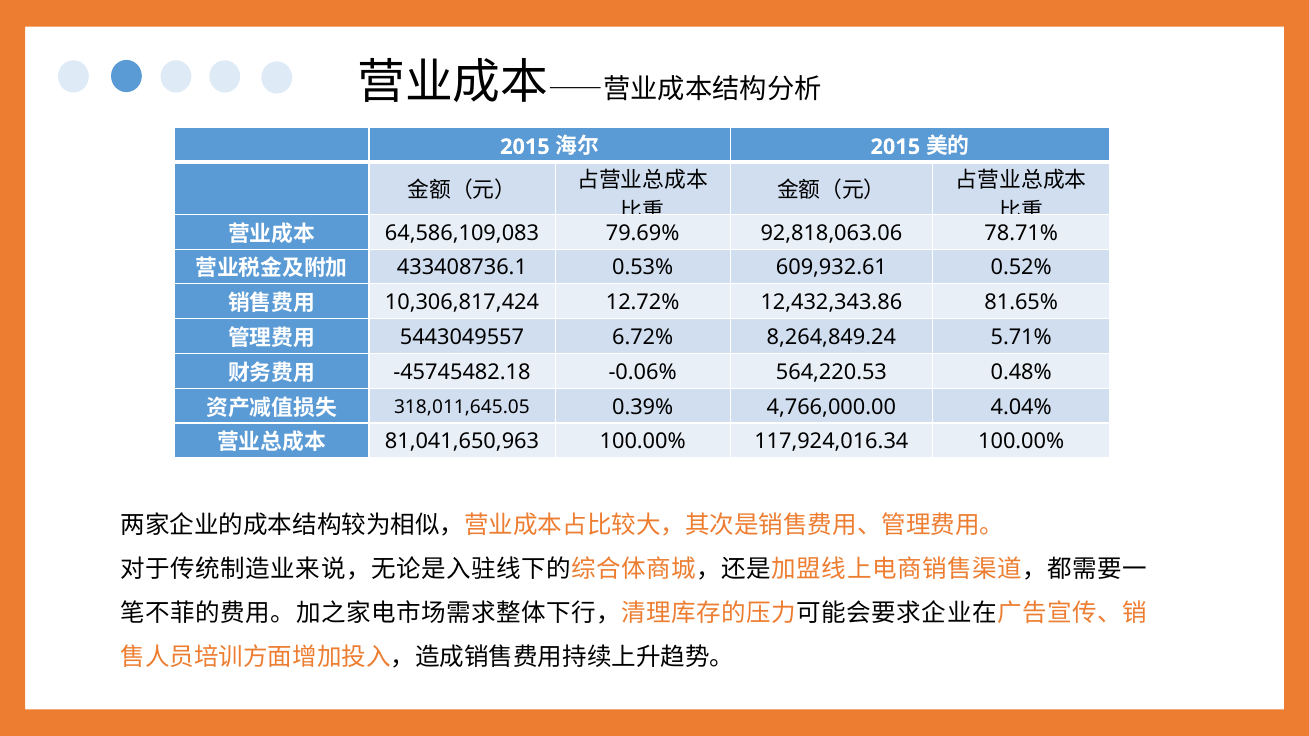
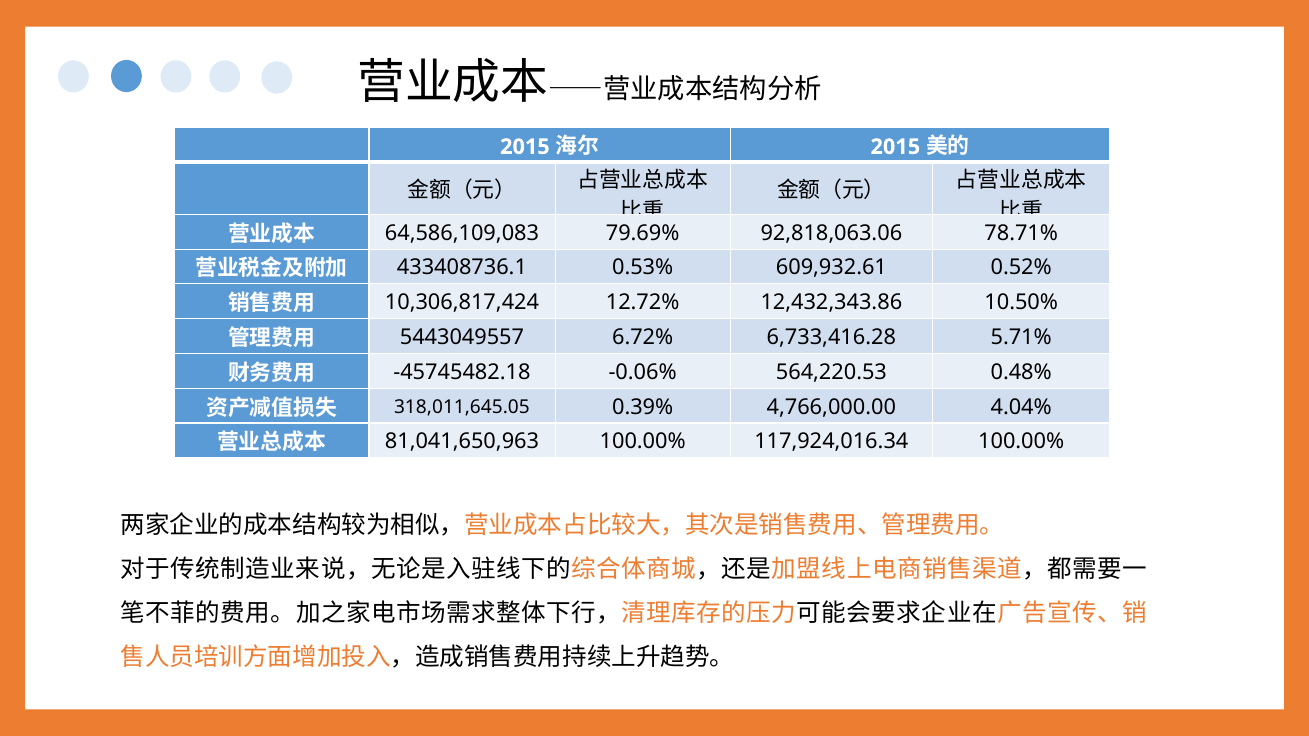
81.65%: 81.65% -> 10.50%
8,264,849.24: 8,264,849.24 -> 6,733,416.28
